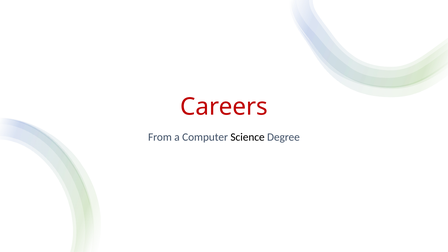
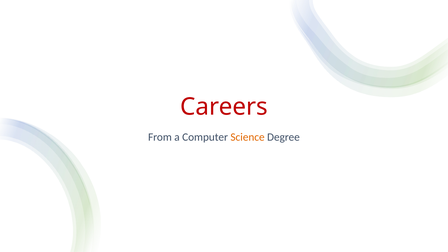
Science colour: black -> orange
